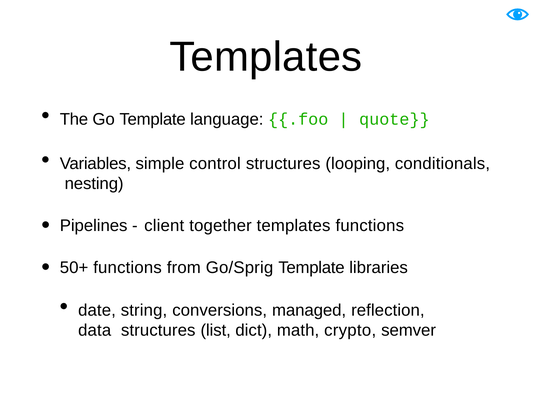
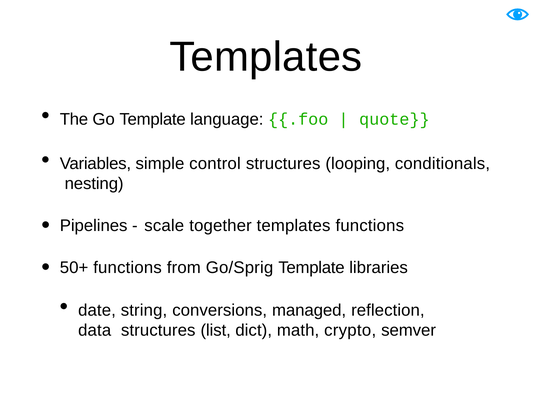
client: client -> scale
